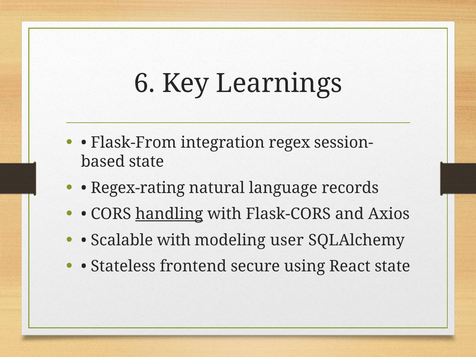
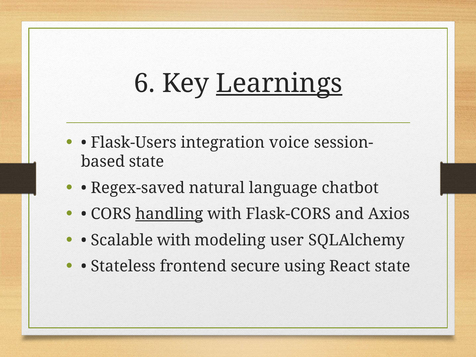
Learnings underline: none -> present
Flask-From: Flask-From -> Flask-Users
regex: regex -> voice
Regex-rating: Regex-rating -> Regex-saved
records: records -> chatbot
